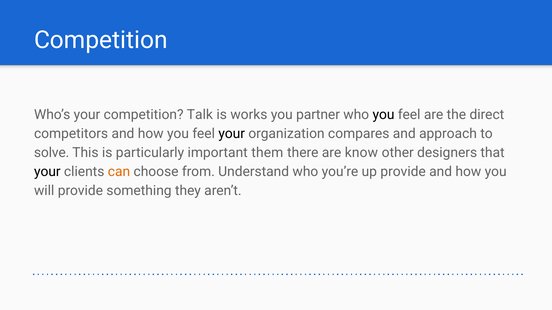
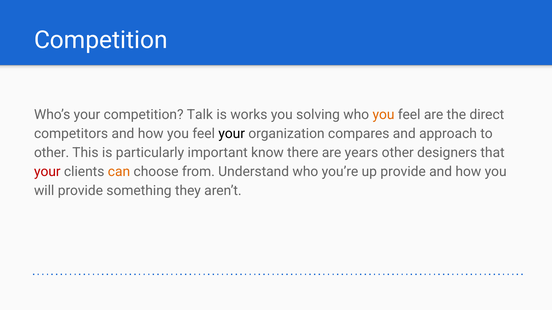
partner: partner -> solving
you at (383, 115) colour: black -> orange
solve at (52, 153): solve -> other
them: them -> know
know: know -> years
your at (47, 172) colour: black -> red
